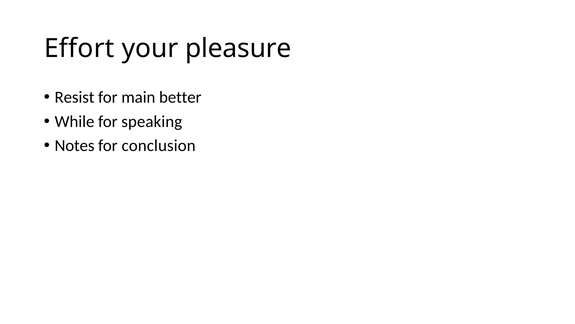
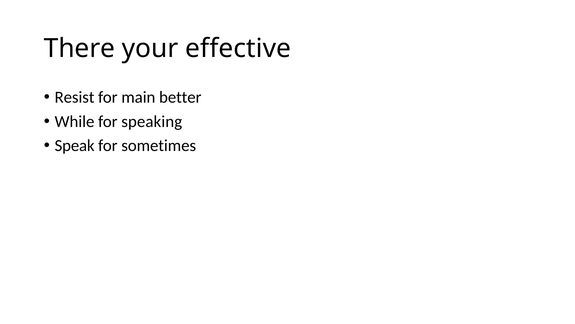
Effort: Effort -> There
pleasure: pleasure -> effective
Notes: Notes -> Speak
conclusion: conclusion -> sometimes
